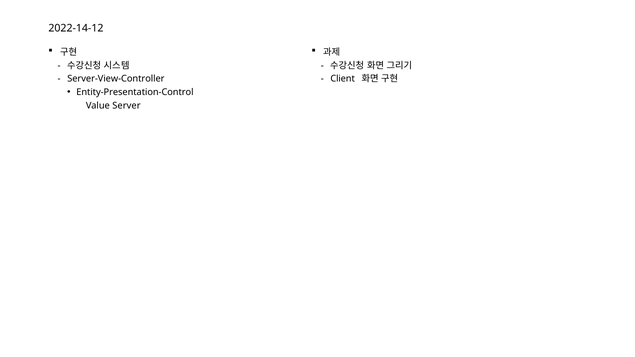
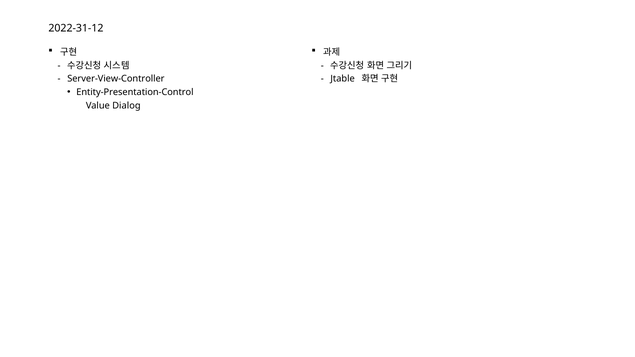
2022-14-12: 2022-14-12 -> 2022-31-12
Client: Client -> Jtable
Server: Server -> Dialog
